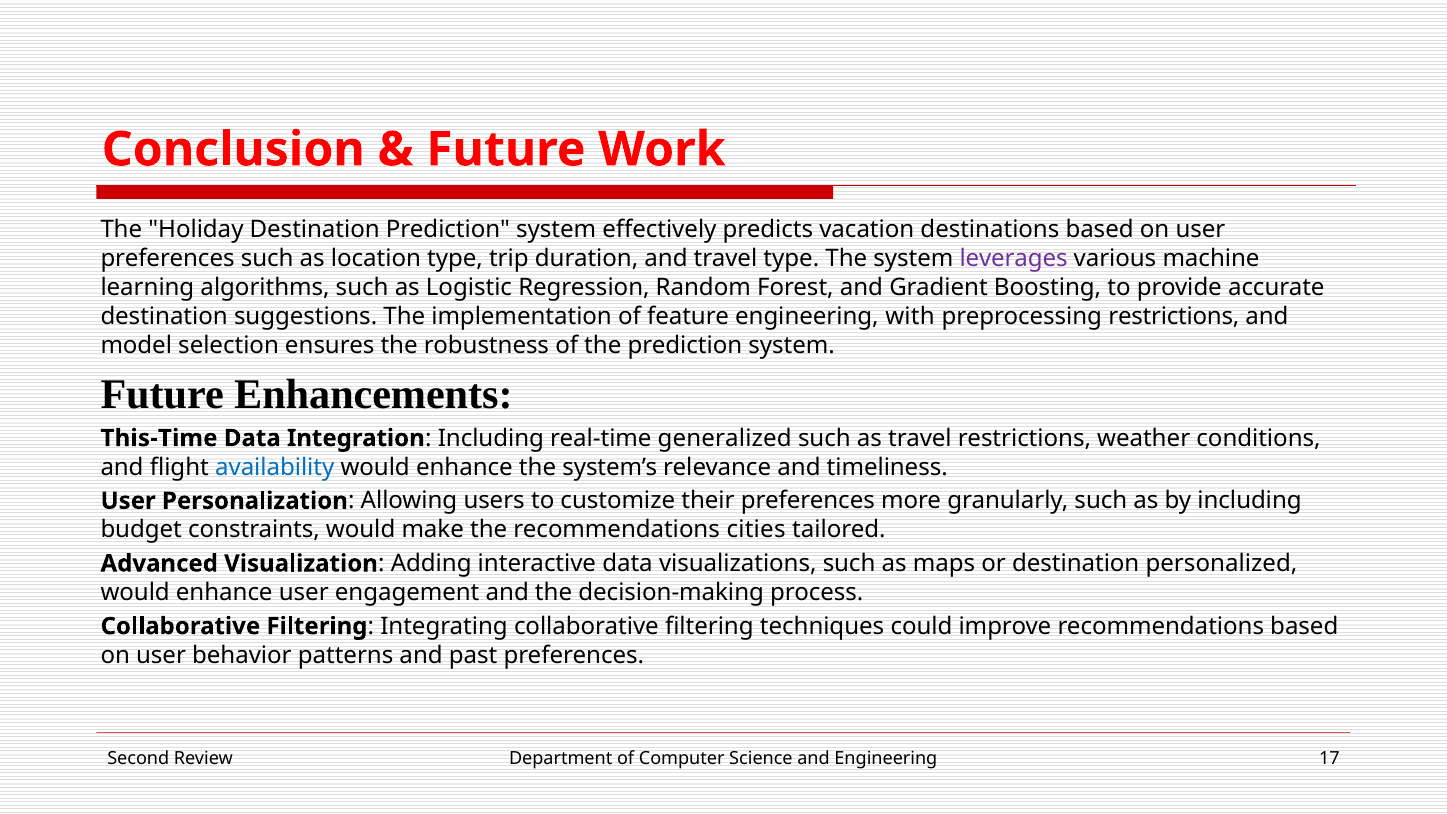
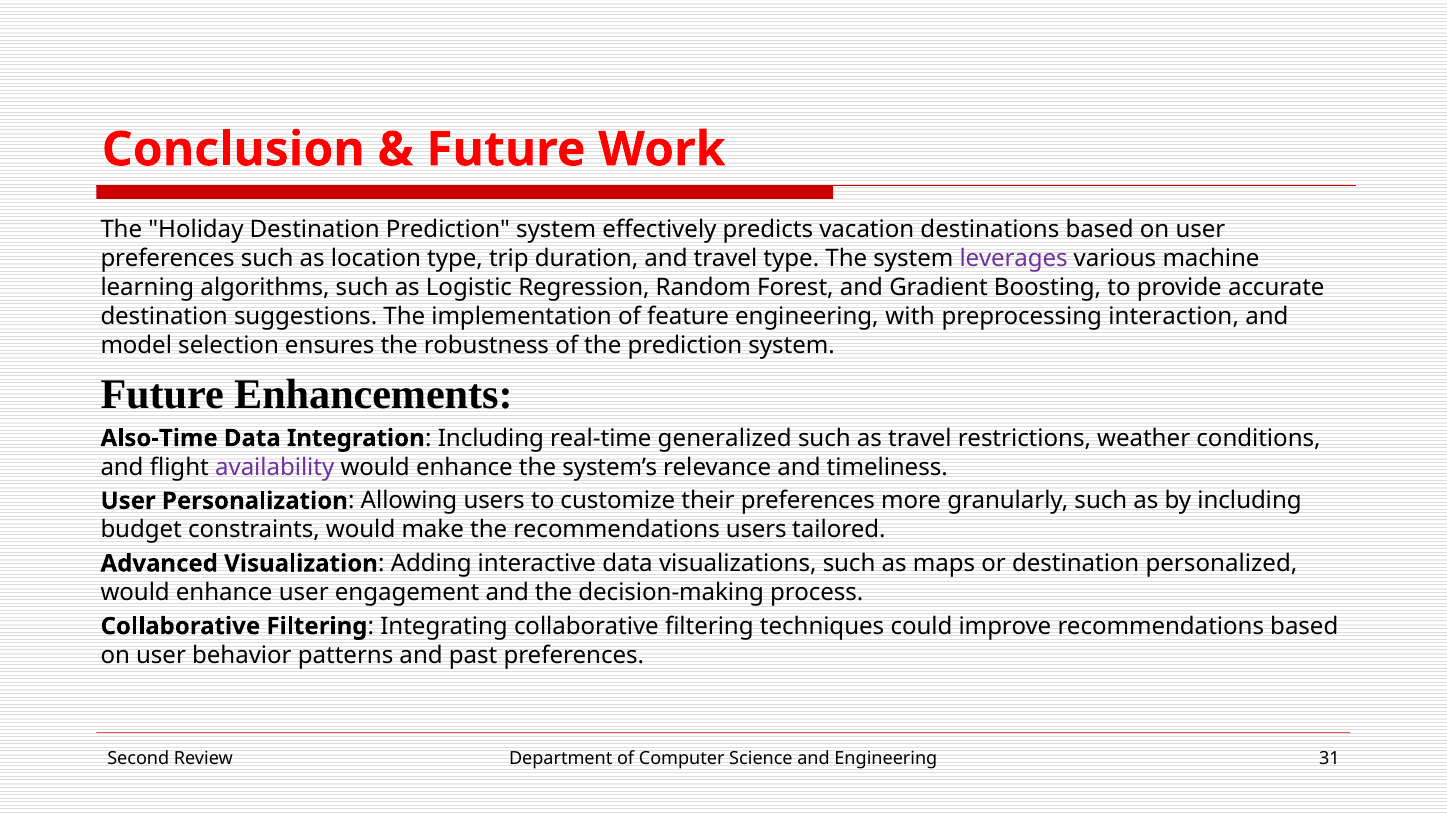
preprocessing restrictions: restrictions -> interaction
This-Time: This-Time -> Also-Time
availability colour: blue -> purple
recommendations cities: cities -> users
17: 17 -> 31
